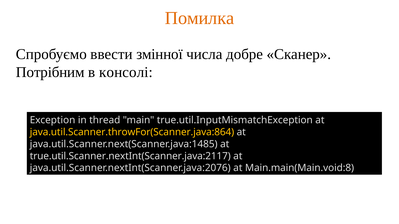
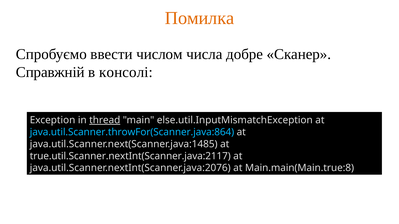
змінної: змінної -> числом
Потрібним: Потрібним -> Справжній
thread underline: none -> present
true.util.InputMismatchException: true.util.InputMismatchException -> else.util.InputMismatchException
java.util.Scanner.throwFor(Scanner.java:864 colour: yellow -> light blue
Main.main(Main.void:8: Main.main(Main.void:8 -> Main.main(Main.true:8
